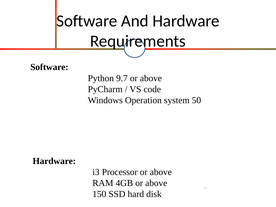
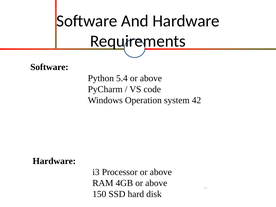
9.7: 9.7 -> 5.4
50: 50 -> 42
